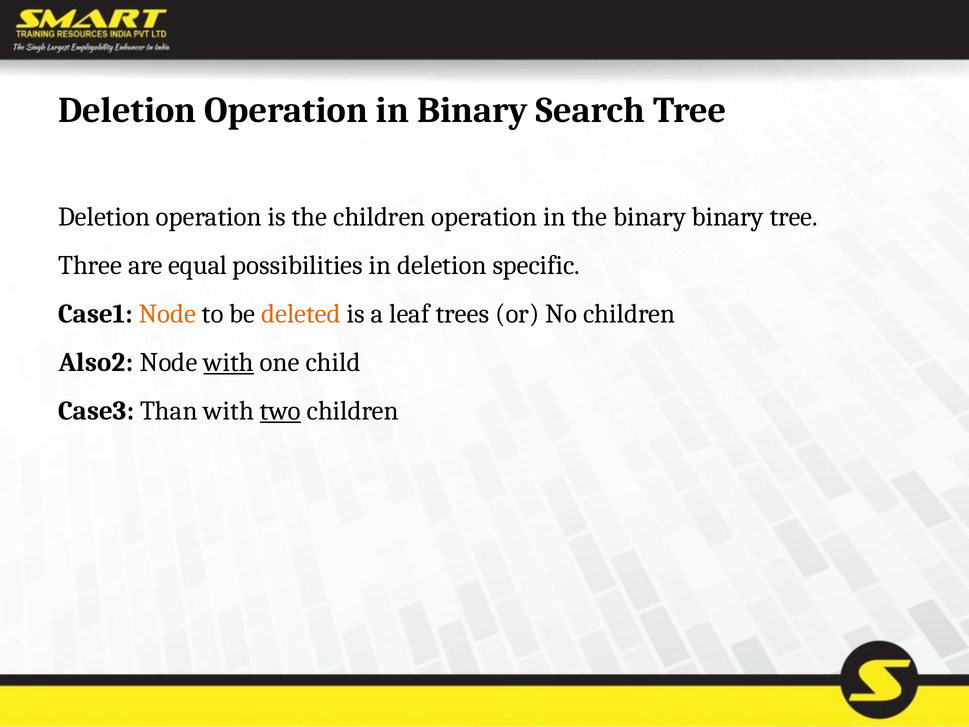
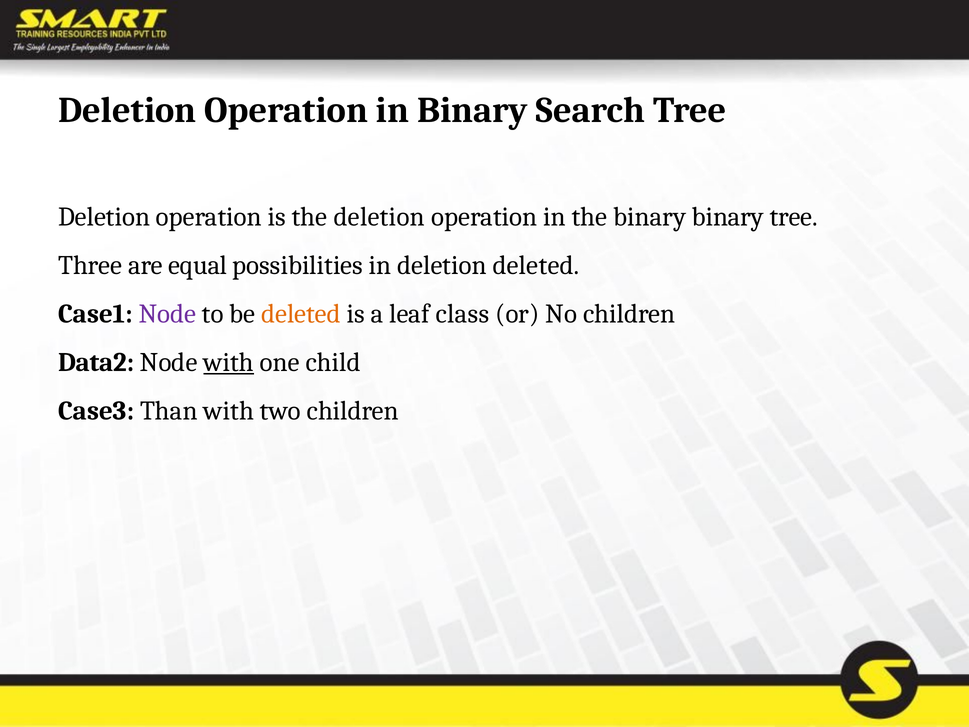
the children: children -> deletion
deletion specific: specific -> deleted
Node at (167, 314) colour: orange -> purple
trees: trees -> class
Also2: Also2 -> Data2
two underline: present -> none
